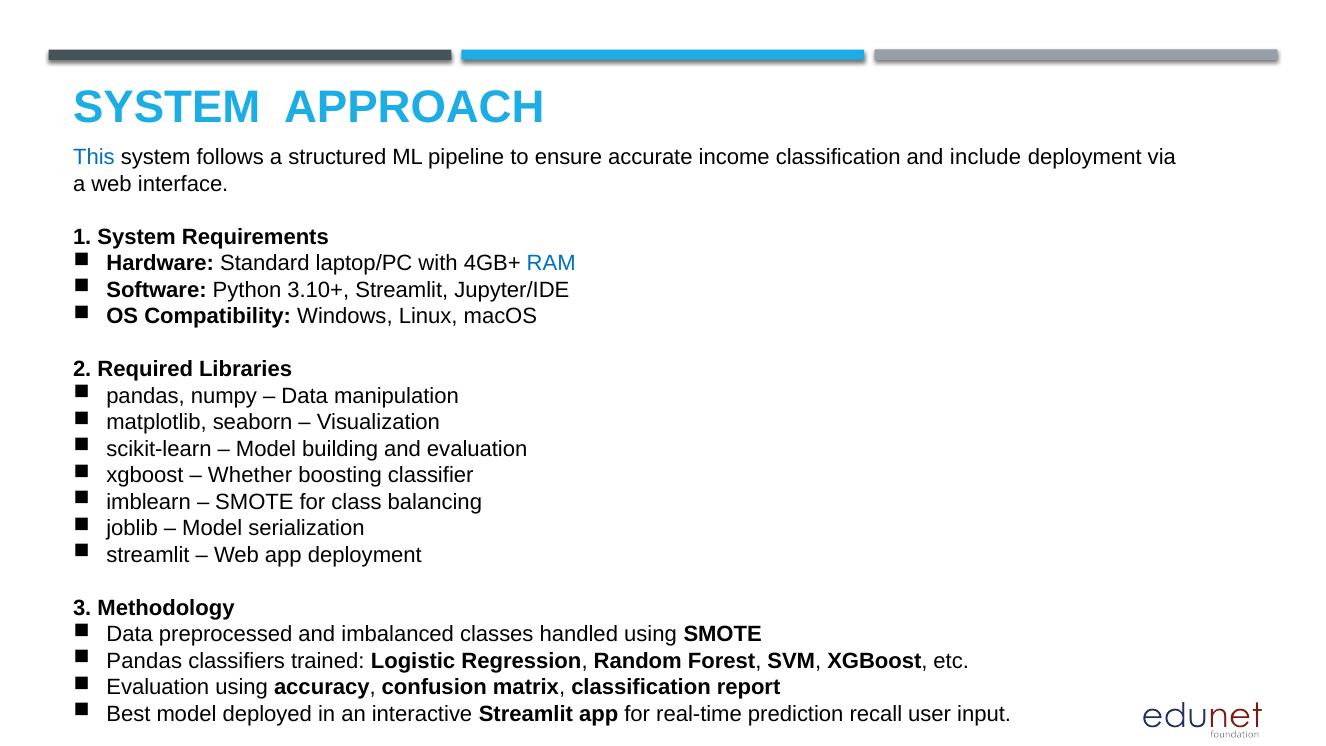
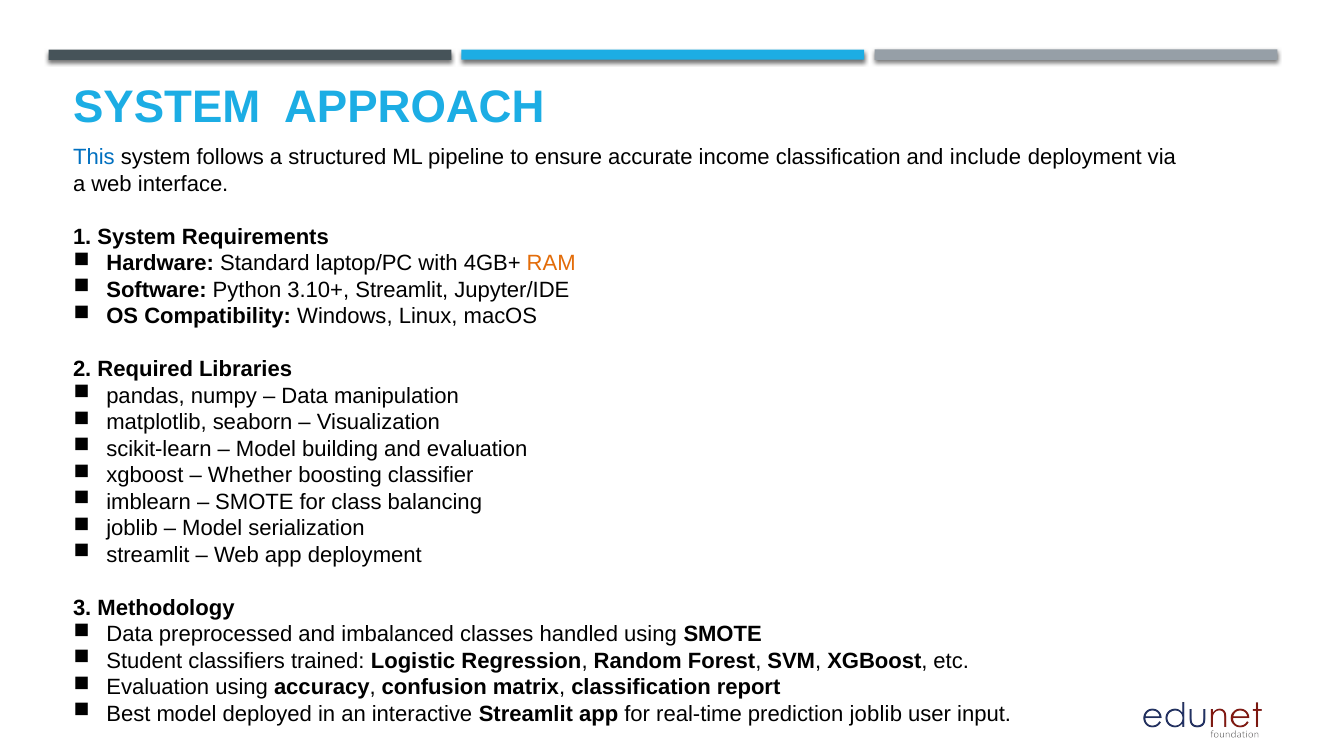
RAM colour: blue -> orange
Pandas at (144, 661): Pandas -> Student
prediction recall: recall -> joblib
